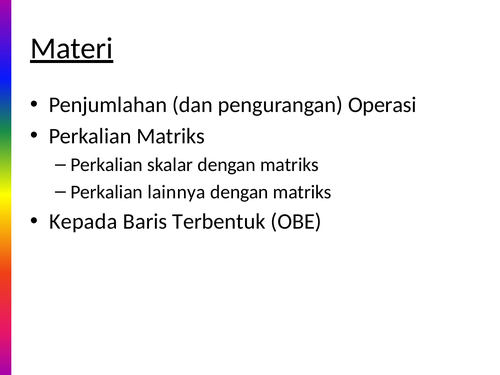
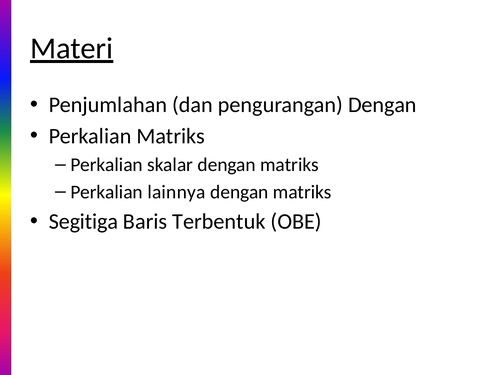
pengurangan Operasi: Operasi -> Dengan
Kepada: Kepada -> Segitiga
